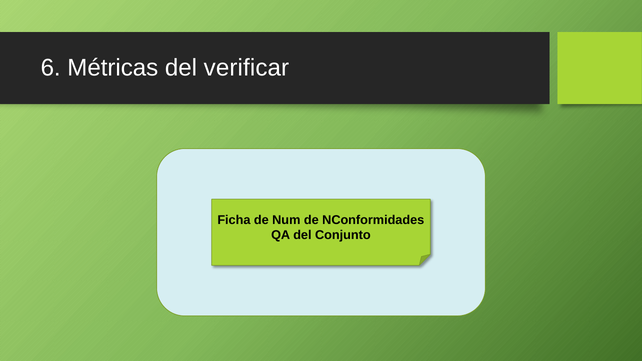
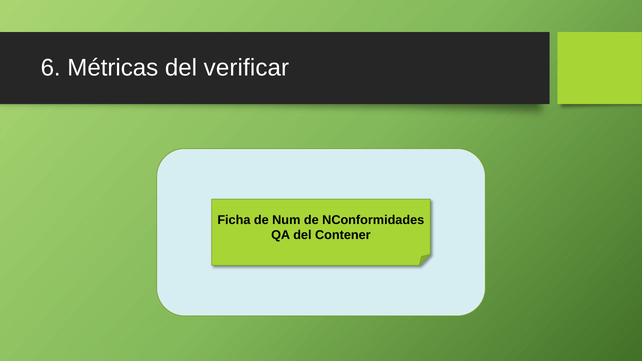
Conjunto: Conjunto -> Contener
